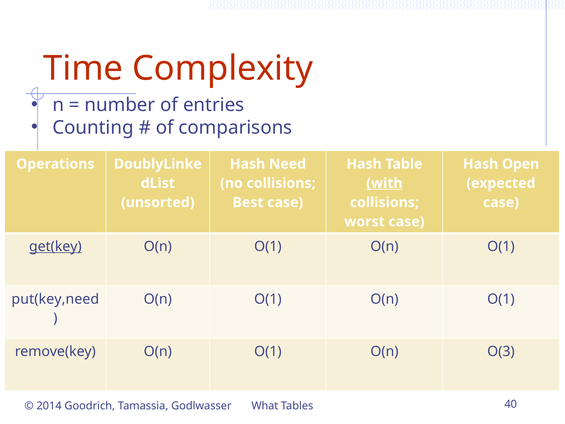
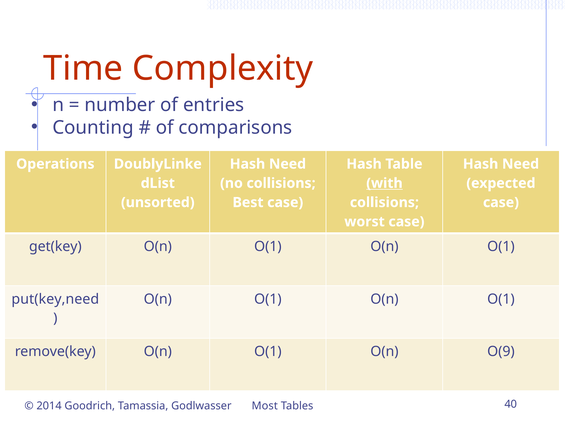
Open at (521, 164): Open -> Need
get(key underline: present -> none
O(3: O(3 -> O(9
What: What -> Most
